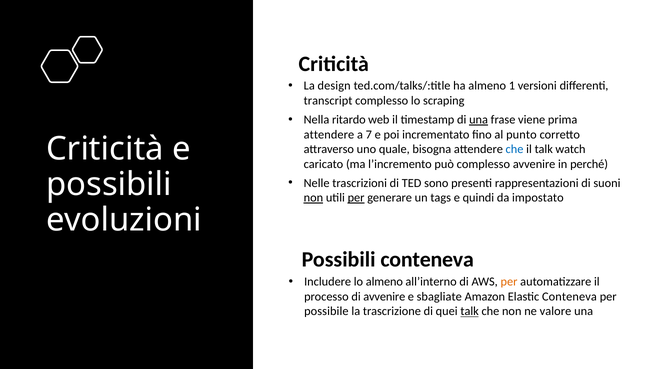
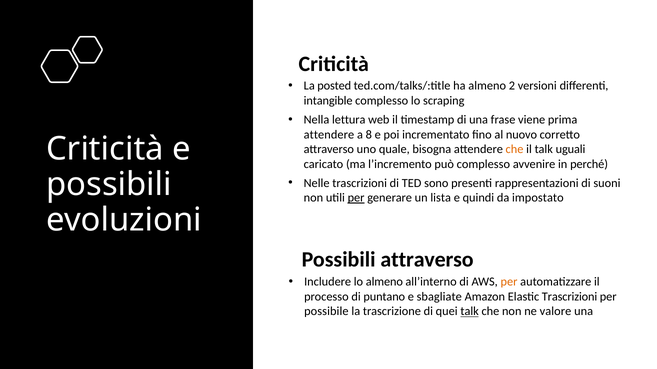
design: design -> posted
1: 1 -> 2
transcript: transcript -> intangible
ritardo: ritardo -> lettura
una at (479, 120) underline: present -> none
7: 7 -> 8
punto: punto -> nuovo
che at (515, 149) colour: blue -> orange
watch: watch -> uguali
non at (313, 198) underline: present -> none
tags: tags -> lista
Possibili conteneva: conteneva -> attraverso
di avvenire: avvenire -> puntano
Elastic Conteneva: Conteneva -> Trascrizioni
